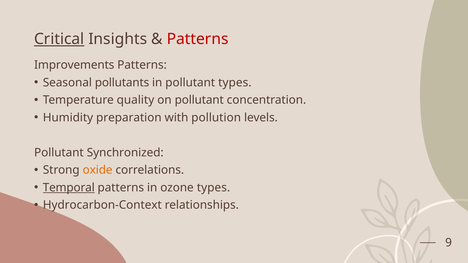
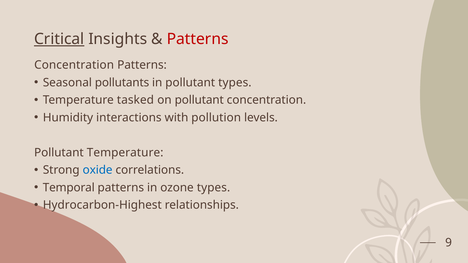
Improvements at (74, 65): Improvements -> Concentration
quality: quality -> tasked
preparation: preparation -> interactions
Pollutant Synchronized: Synchronized -> Temperature
oxide colour: orange -> blue
Temporal underline: present -> none
Hydrocarbon-Context: Hydrocarbon-Context -> Hydrocarbon-Highest
